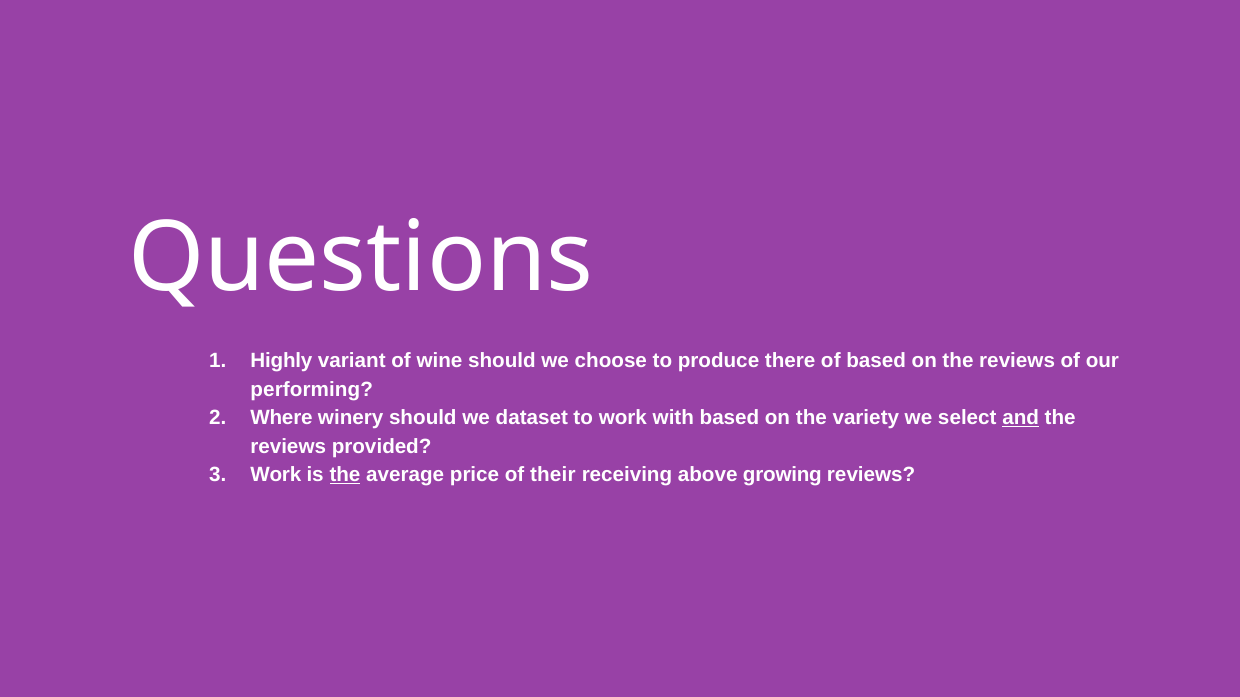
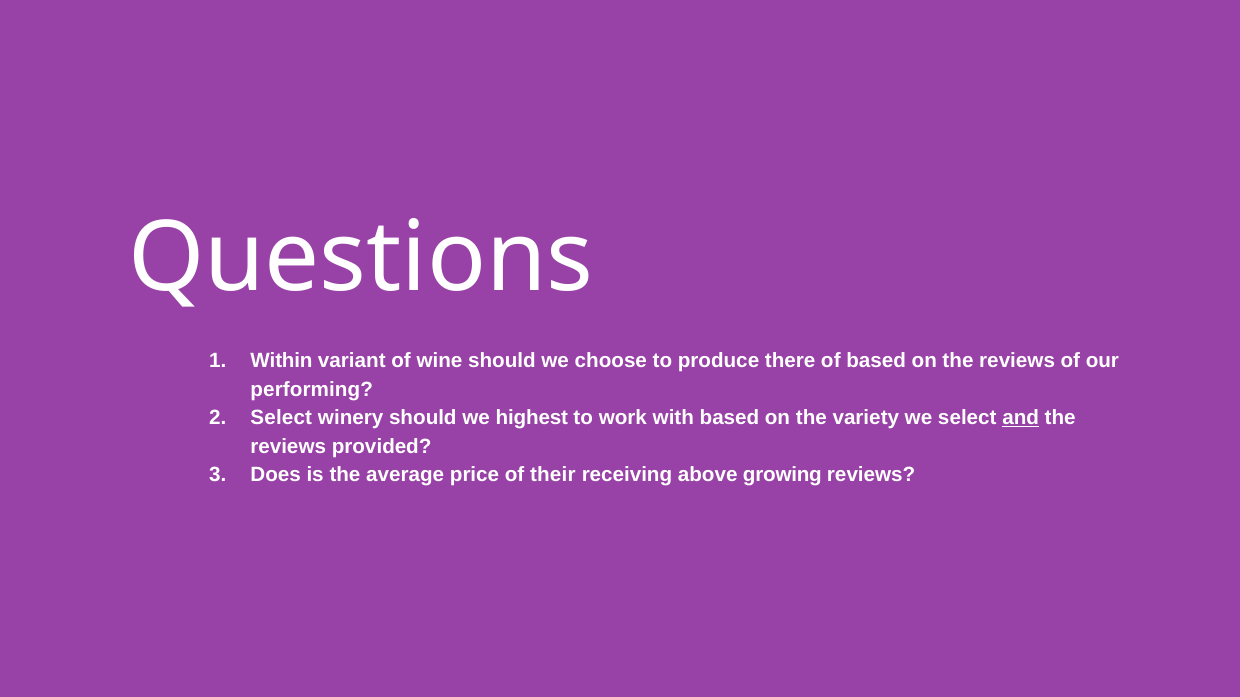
Highly: Highly -> Within
Where at (281, 418): Where -> Select
dataset: dataset -> highest
Work at (276, 475): Work -> Does
the at (345, 475) underline: present -> none
